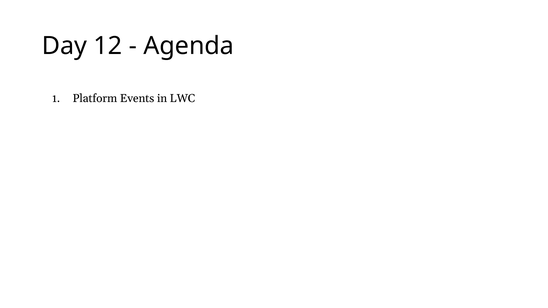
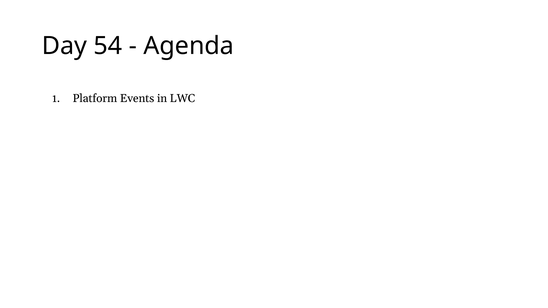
12: 12 -> 54
